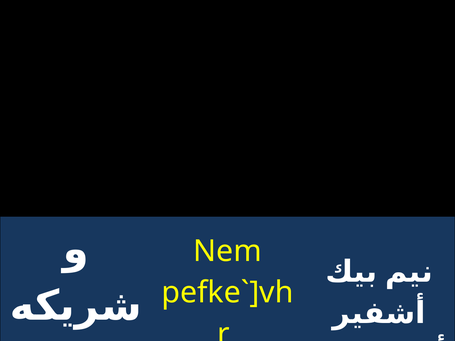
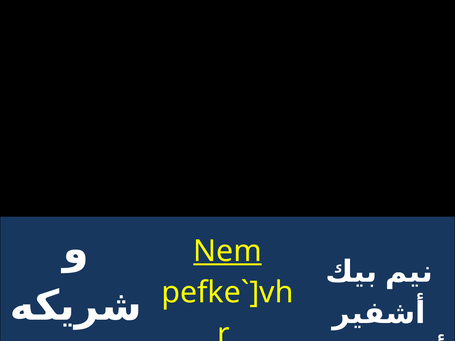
Nem underline: none -> present
